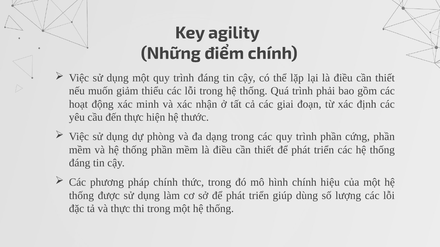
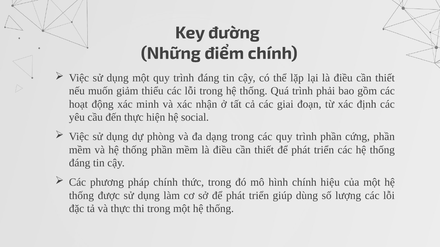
agility: agility -> đường
thước: thước -> social
